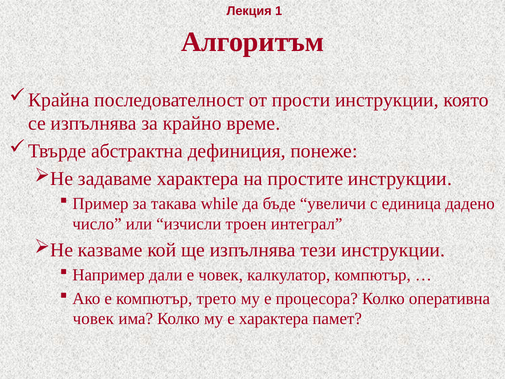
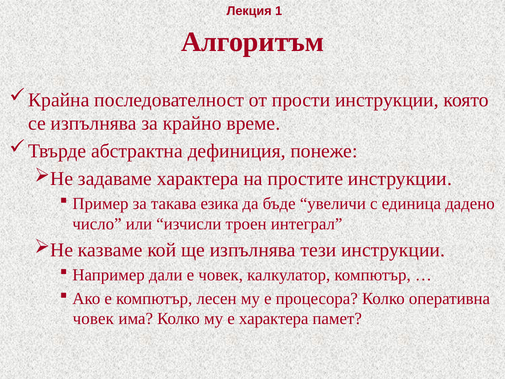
while: while -> езика
трето: трето -> лесен
